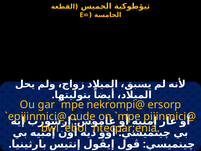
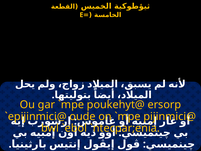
nekrompi@: nekrompi@ -> poukehyt@
